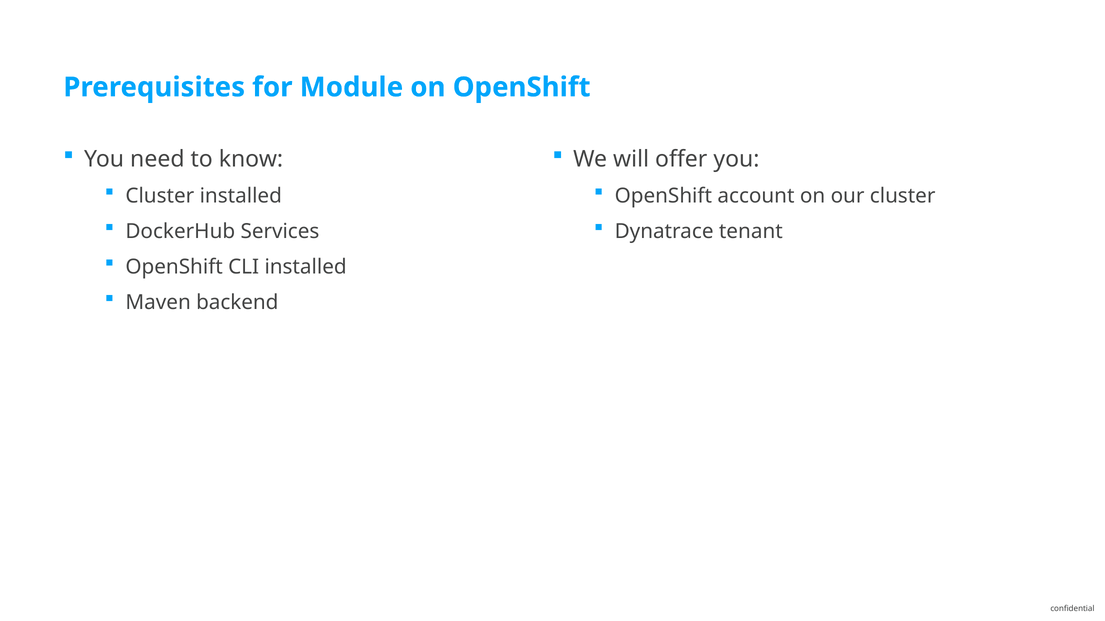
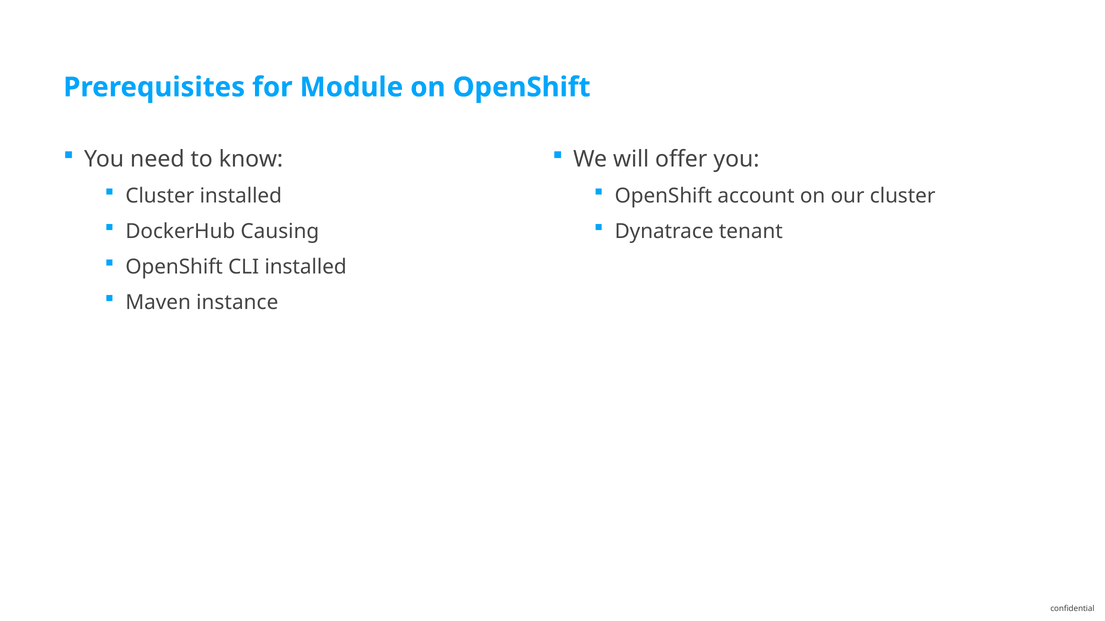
Services: Services -> Causing
backend: backend -> instance
